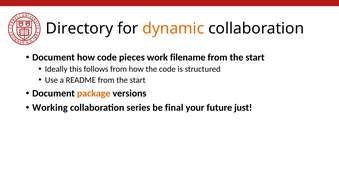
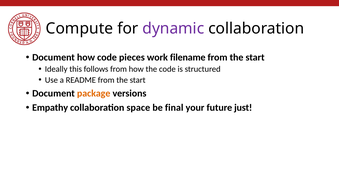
Directory: Directory -> Compute
dynamic colour: orange -> purple
Working: Working -> Empathy
series: series -> space
